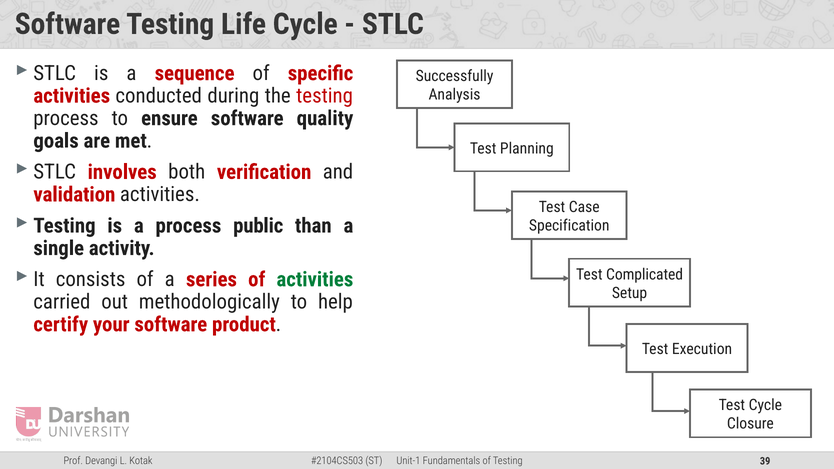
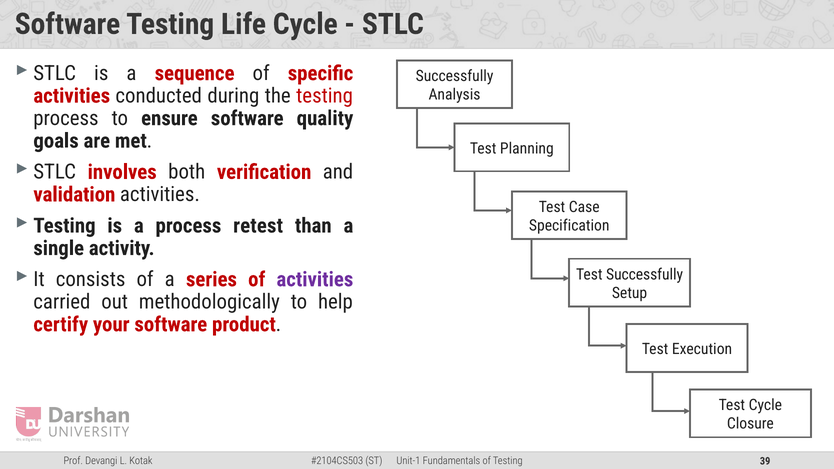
public: public -> retest
Test Complicated: Complicated -> Successfully
activities at (315, 279) colour: green -> purple
